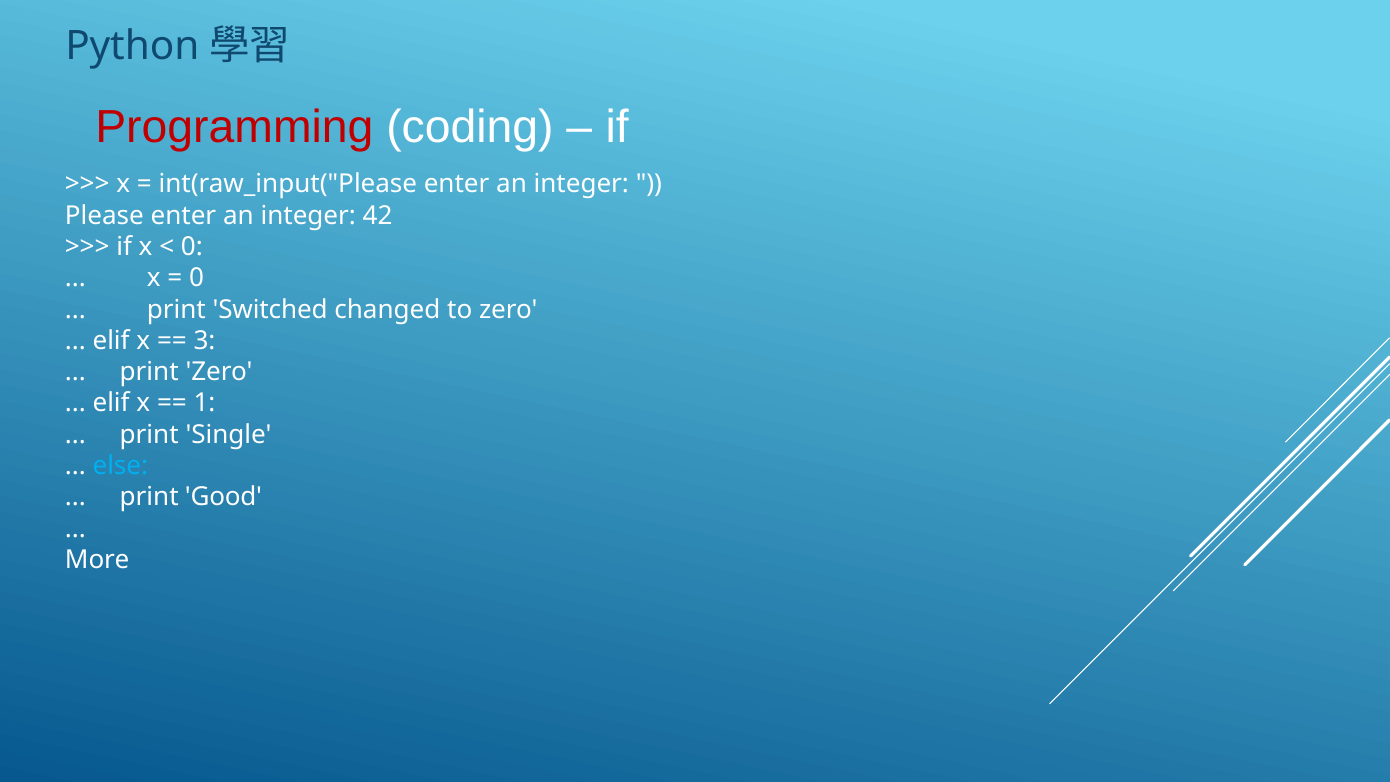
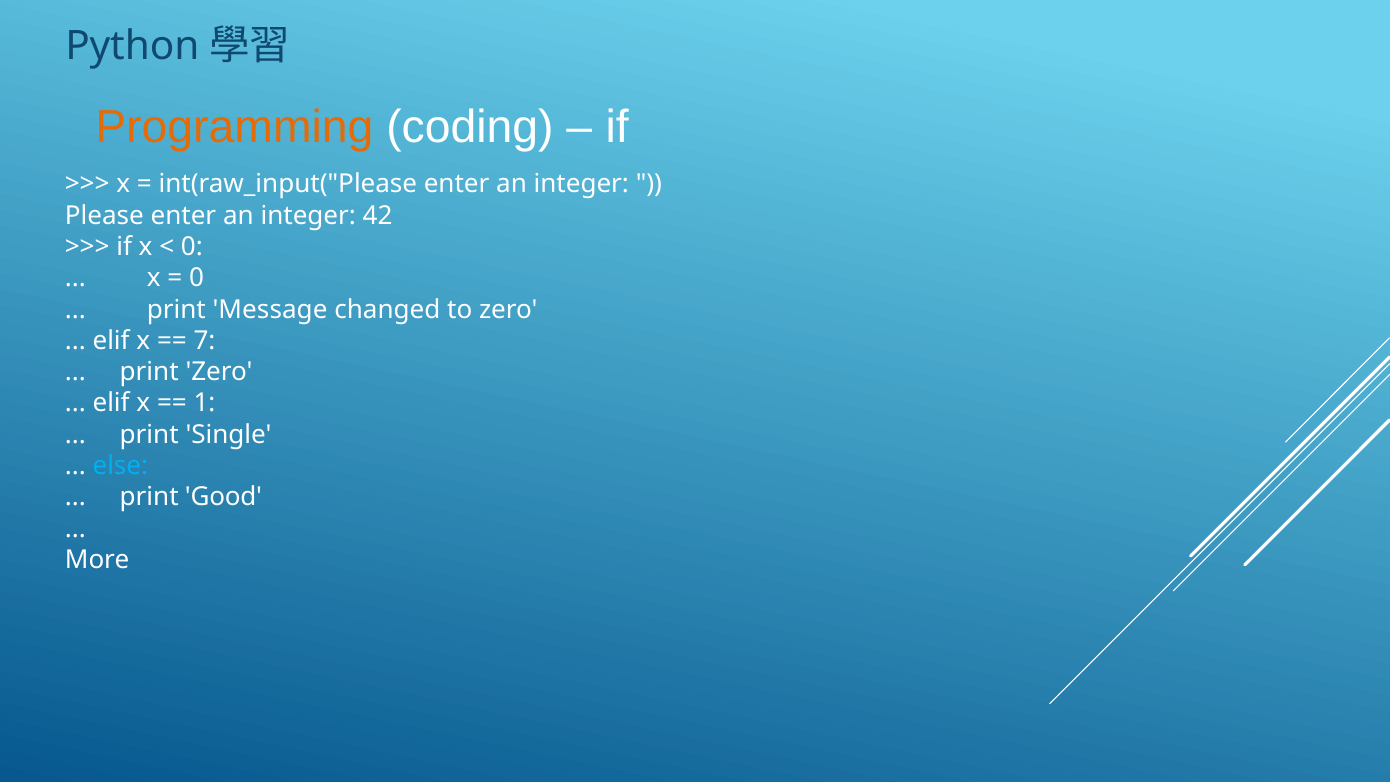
Programming colour: red -> orange
Switched: Switched -> Message
3: 3 -> 7
